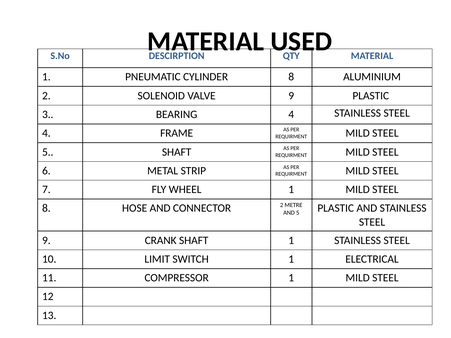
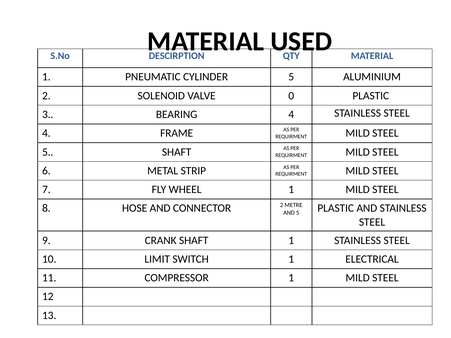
CYLINDER 8: 8 -> 5
VALVE 9: 9 -> 0
